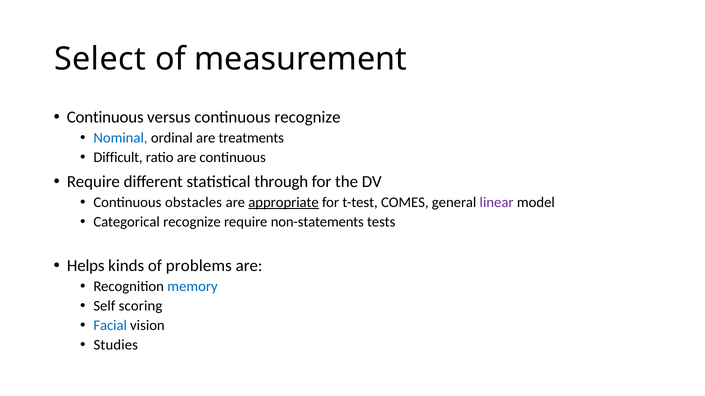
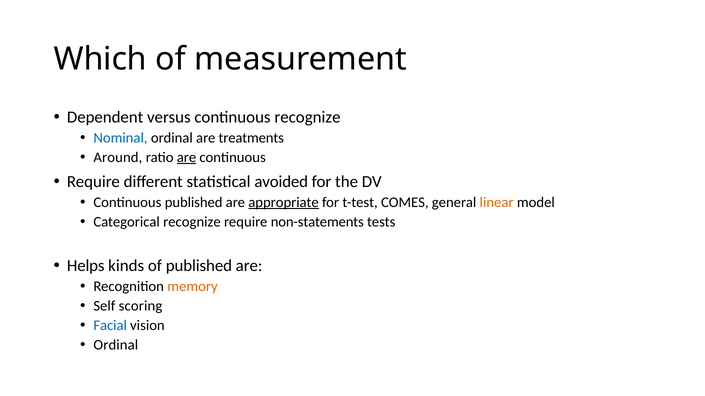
Select: Select -> Which
Continuous at (105, 117): Continuous -> Dependent
Difficult: Difficult -> Around
are at (187, 157) underline: none -> present
through: through -> avoided
Continuous obstacles: obstacles -> published
linear colour: purple -> orange
of problems: problems -> published
memory colour: blue -> orange
Studies at (116, 345): Studies -> Ordinal
